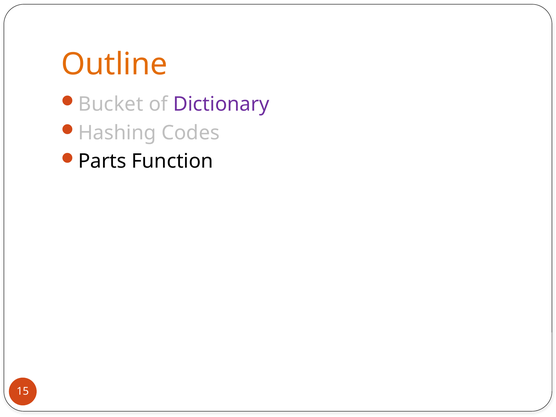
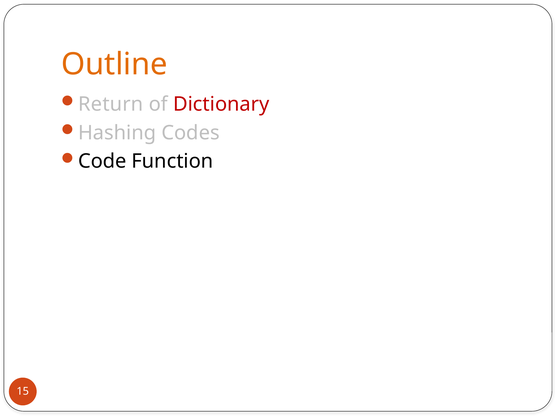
Bucket: Bucket -> Return
Dictionary colour: purple -> red
Parts: Parts -> Code
